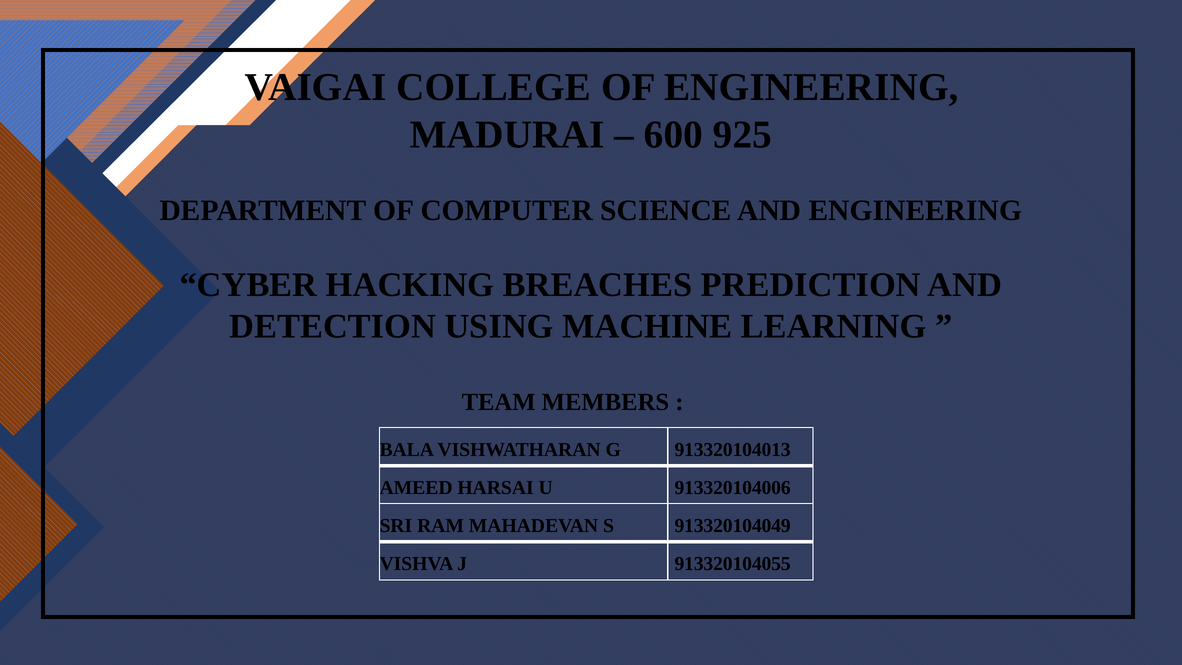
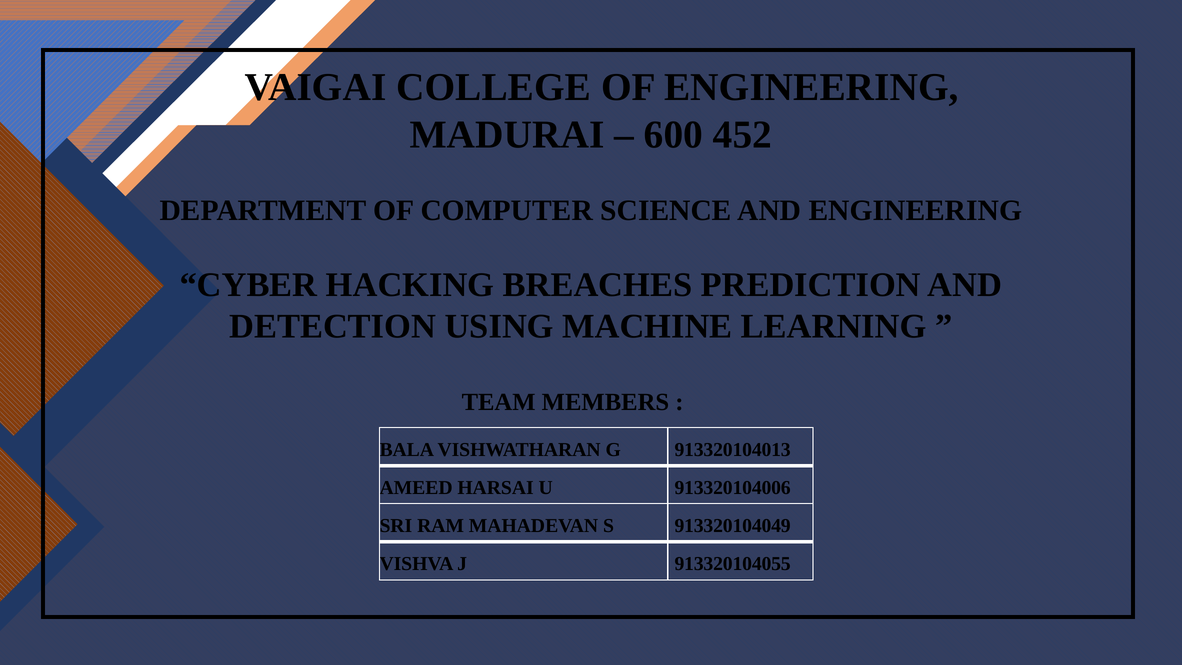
925: 925 -> 452
